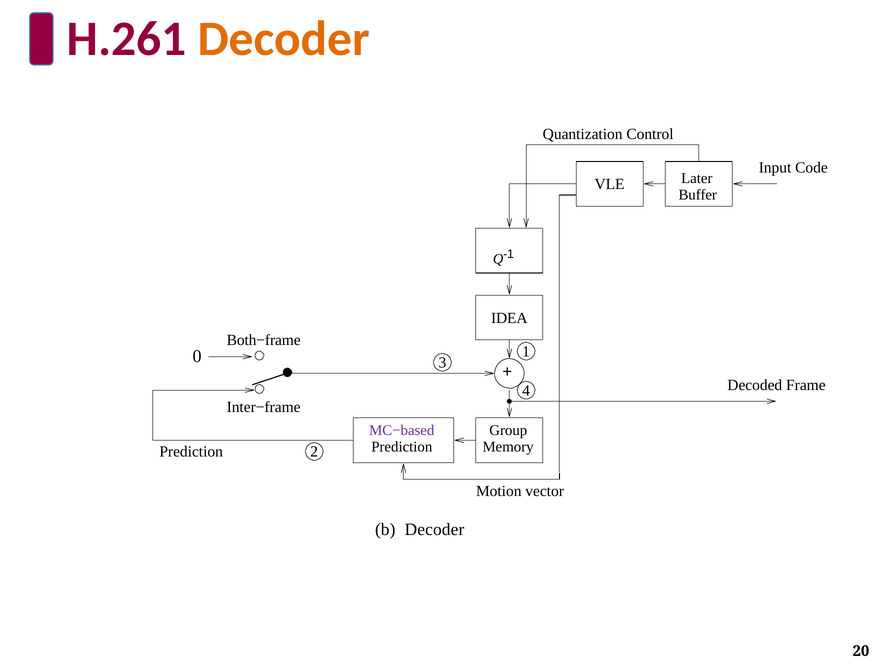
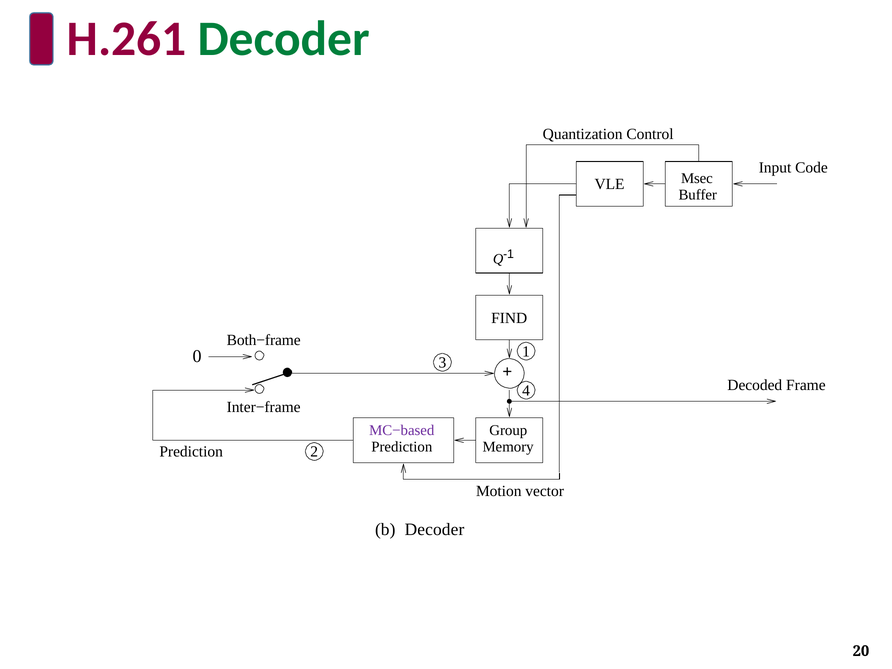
Decoder at (284, 39) colour: orange -> green
Later: Later -> Msec
IDEA: IDEA -> FIND
